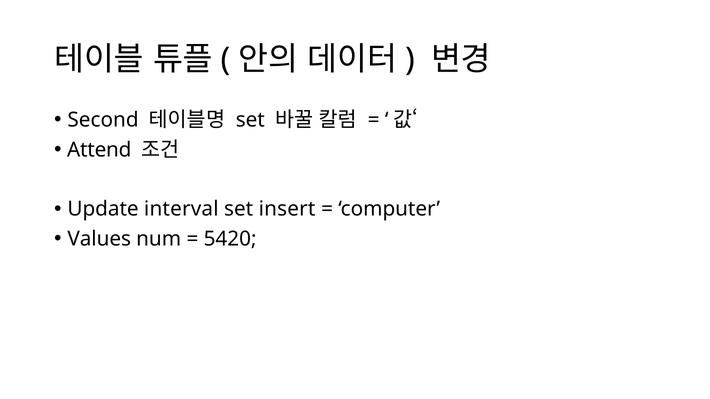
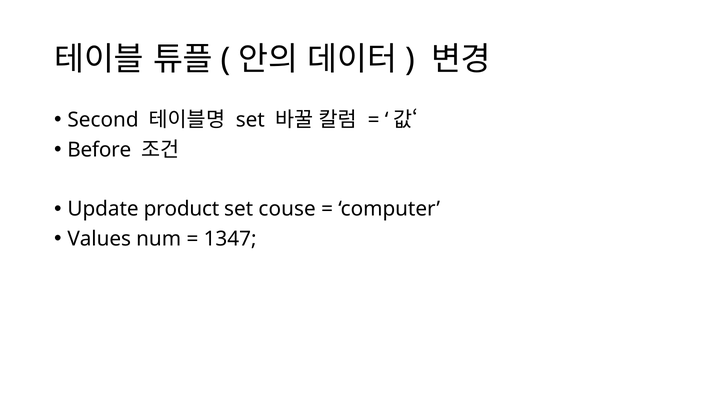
Attend: Attend -> Before
interval: interval -> product
insert: insert -> couse
5420: 5420 -> 1347
